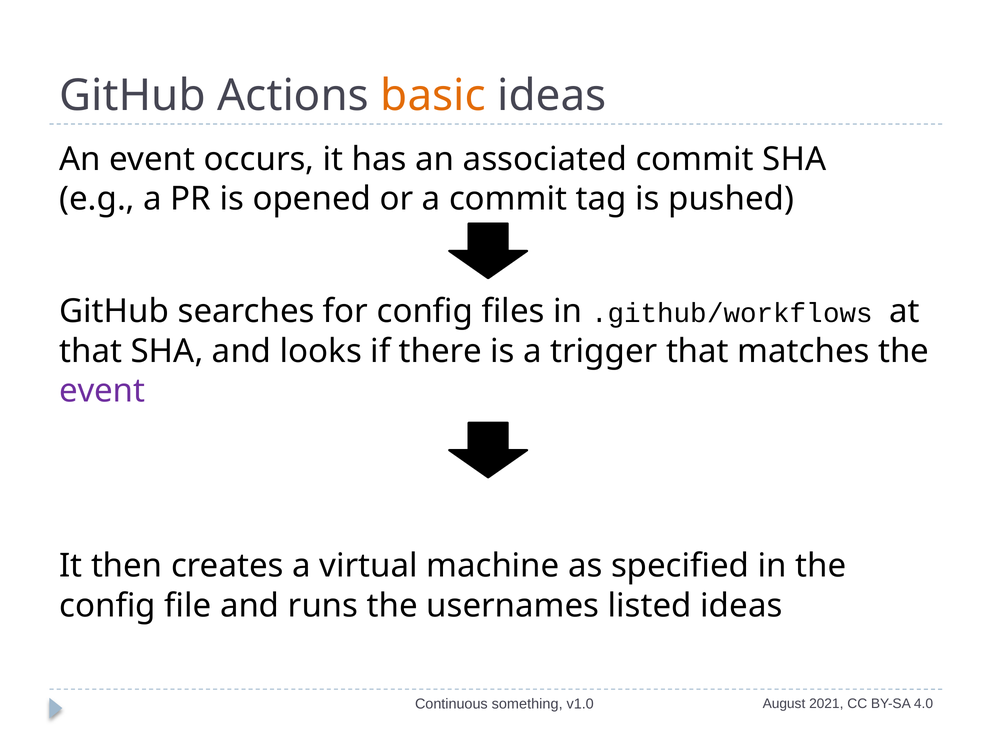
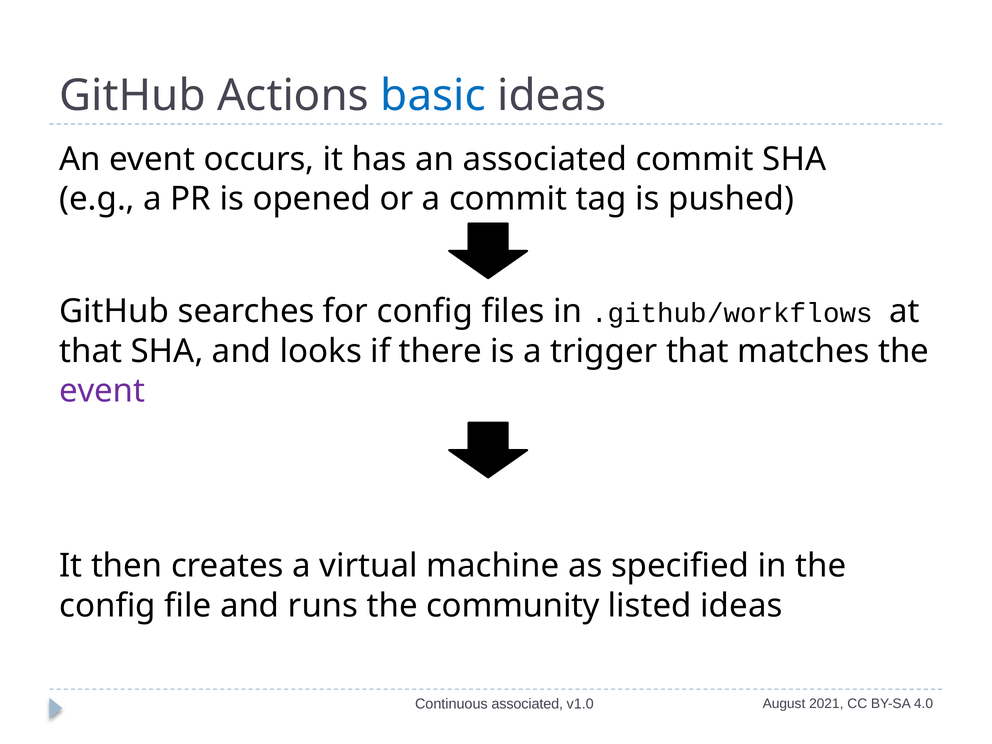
basic colour: orange -> blue
usernames: usernames -> community
Continuous something: something -> associated
